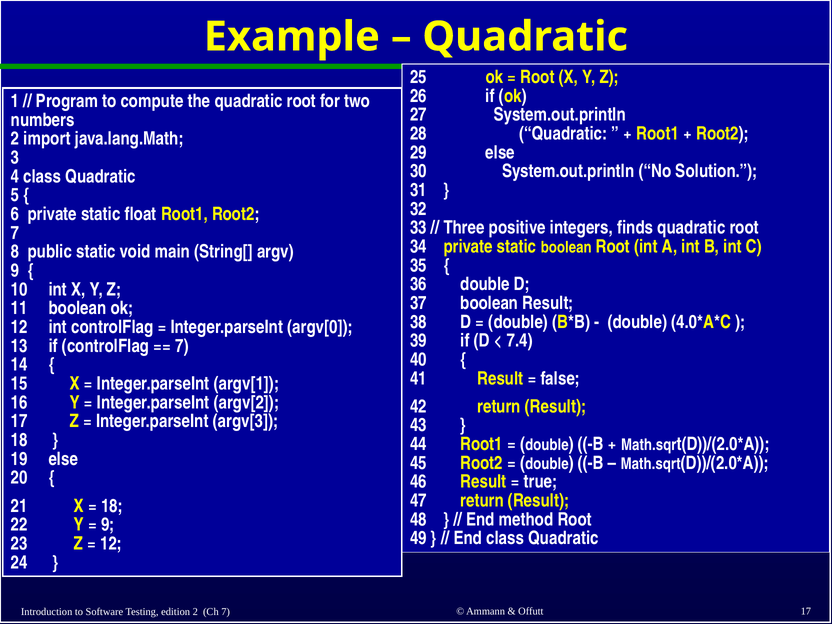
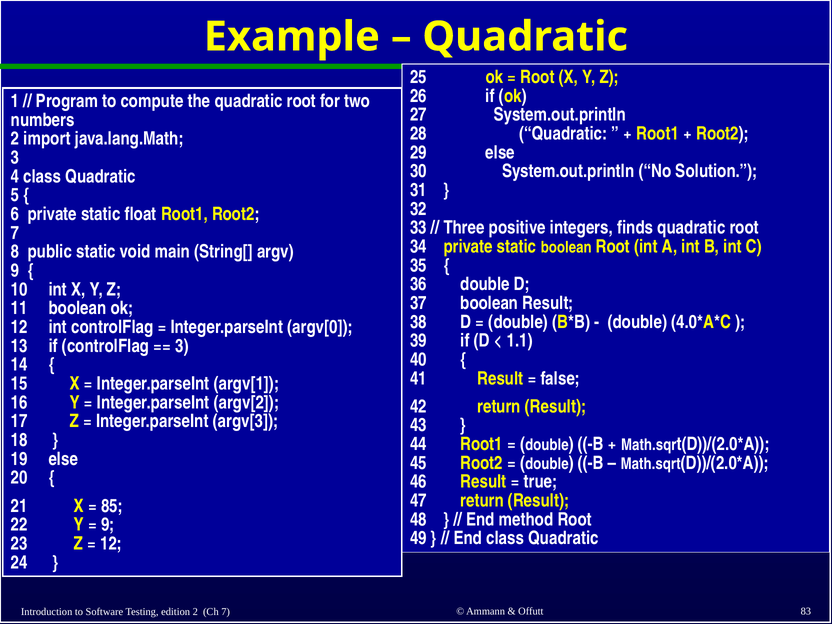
7.4: 7.4 -> 1.1
7 at (182, 346): 7 -> 3
18 at (112, 506): 18 -> 85
Offutt 17: 17 -> 83
